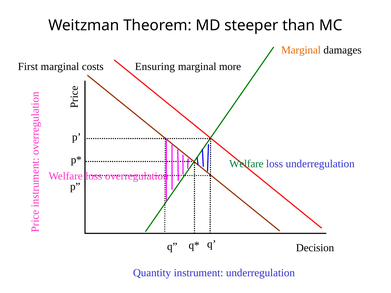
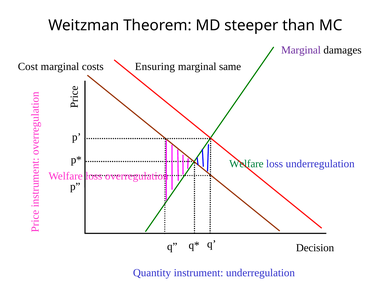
Marginal at (301, 50) colour: orange -> purple
First: First -> Cost
more: more -> same
